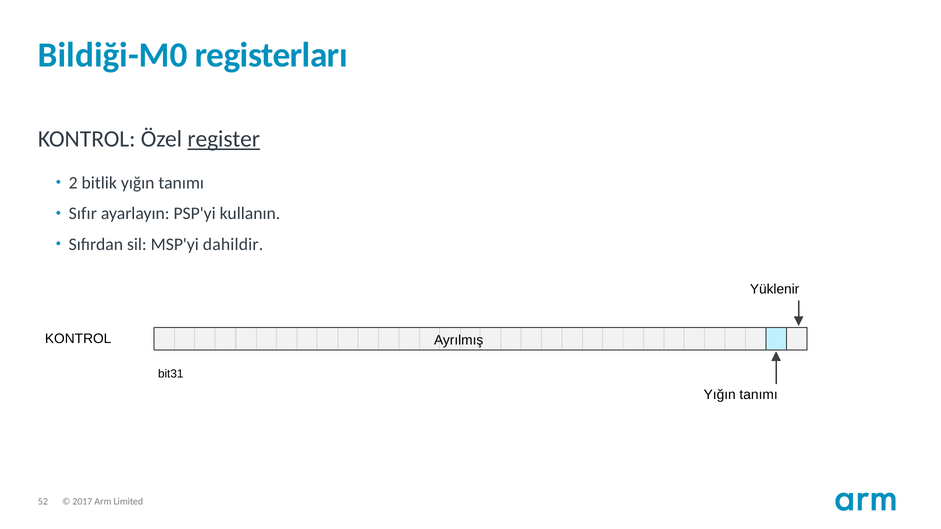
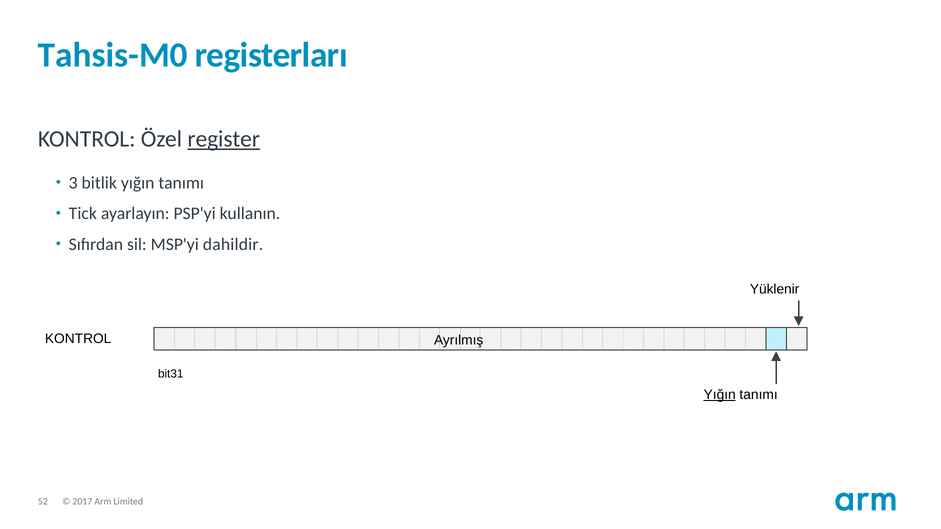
Bildiği-M0: Bildiği-M0 -> Tahsis-M0
2: 2 -> 3
Sıfır: Sıfır -> Tick
Yığın at (720, 395) underline: none -> present
